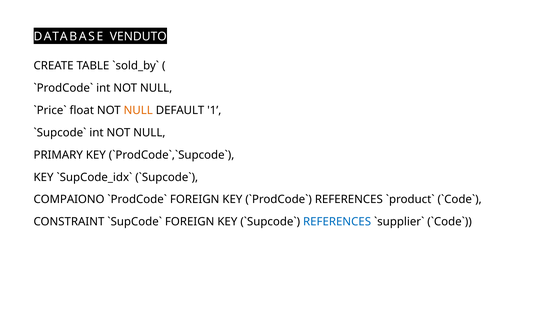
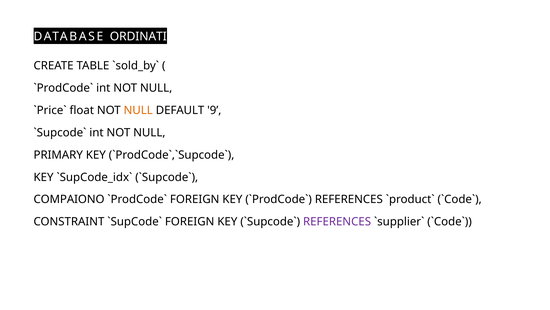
VENDUTO: VENDUTO -> ORDINATI
1: 1 -> 9
REFERENCES at (337, 221) colour: blue -> purple
